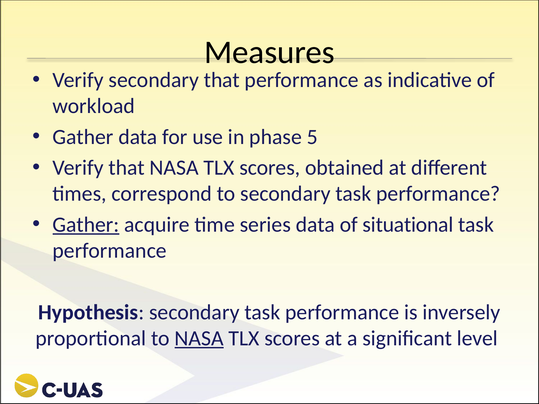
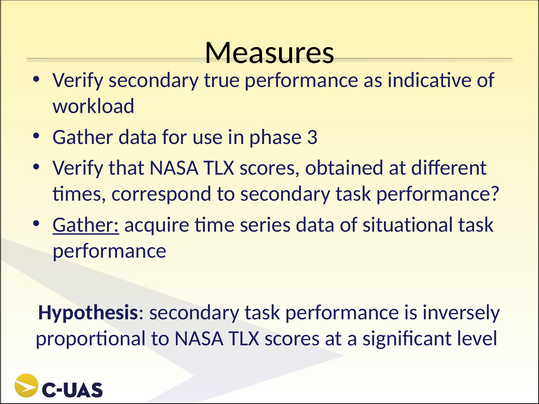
secondary that: that -> true
5: 5 -> 3
NASA at (199, 339) underline: present -> none
